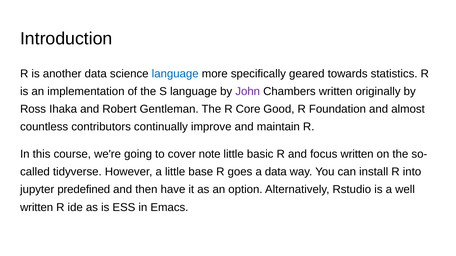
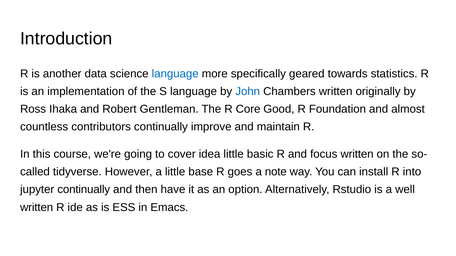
John colour: purple -> blue
note: note -> idea
a data: data -> note
jupyter predefined: predefined -> continually
